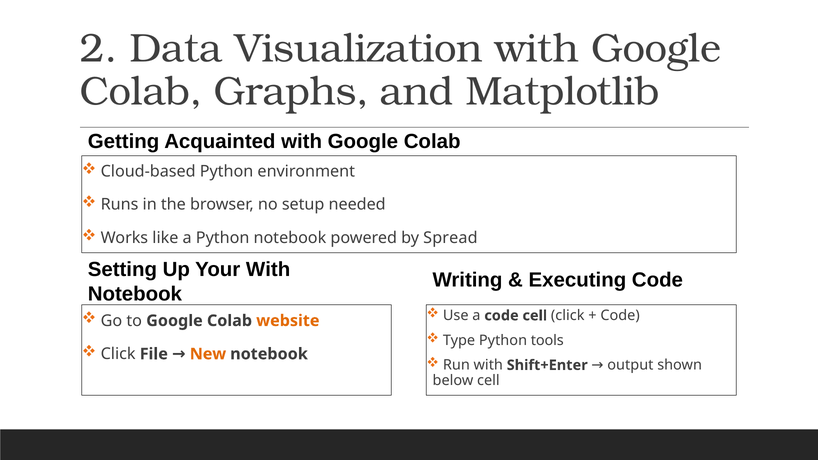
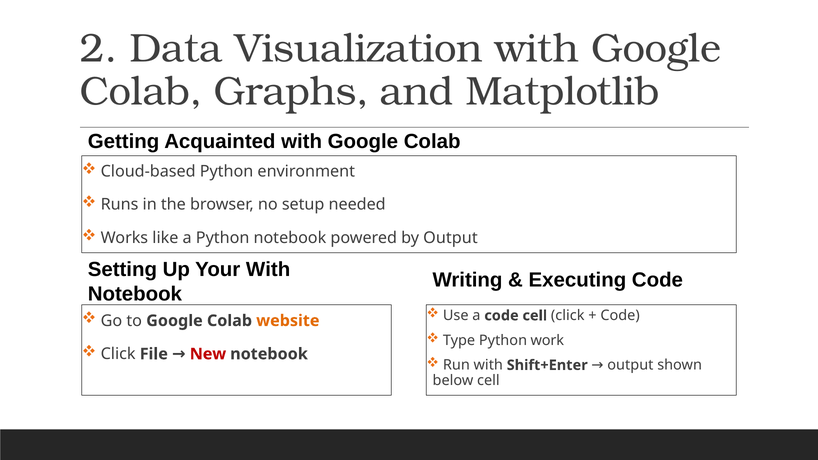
by Spread: Spread -> Output
tools: tools -> work
New colour: orange -> red
